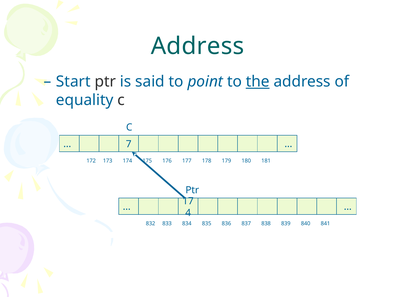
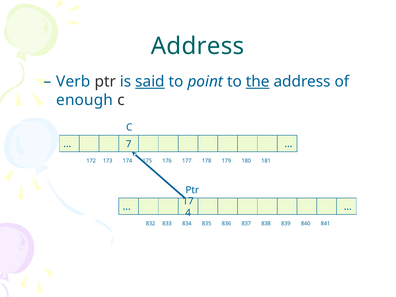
Start: Start -> Verb
said underline: none -> present
equality: equality -> enough
